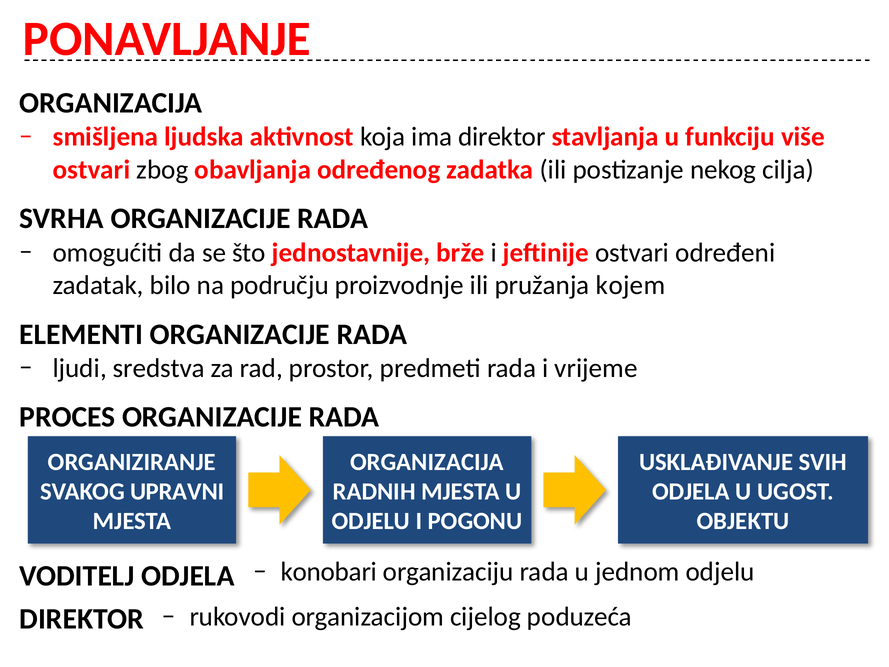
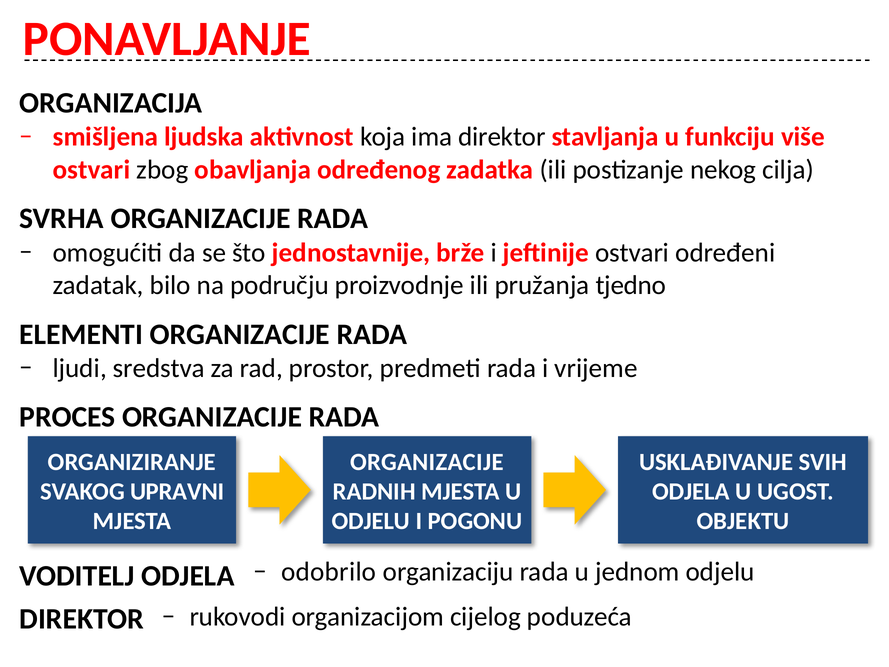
kojem: kojem -> tjedno
ORGANIZACIJA at (427, 462): ORGANIZACIJA -> ORGANIZACIJE
konobari: konobari -> odobrilo
